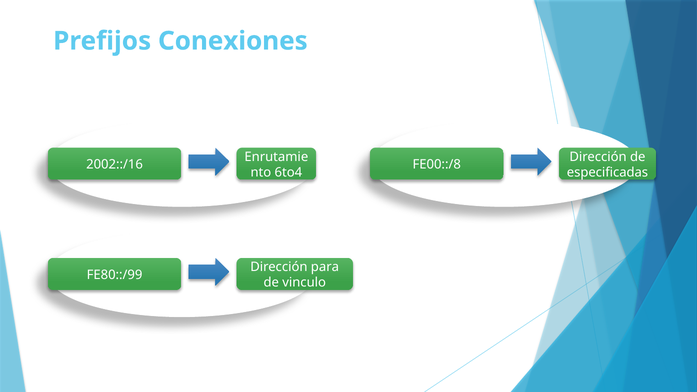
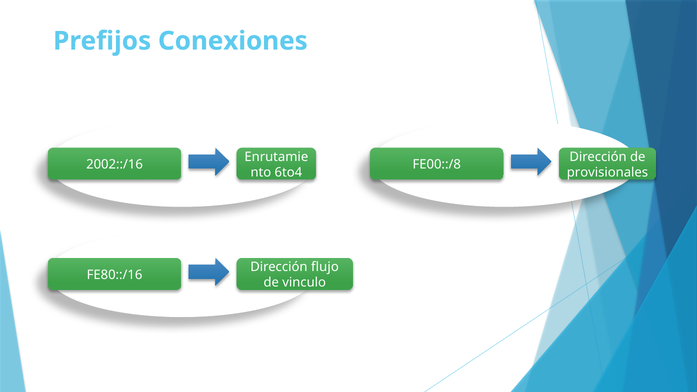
especificadas: especificadas -> provisionales
para: para -> flujo
FE80::/99: FE80::/99 -> FE80::/16
